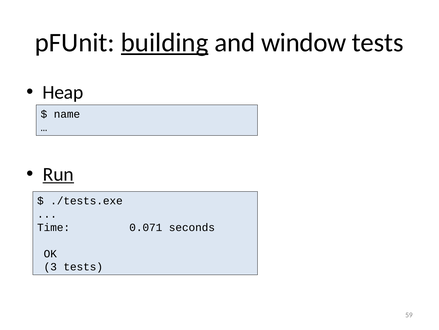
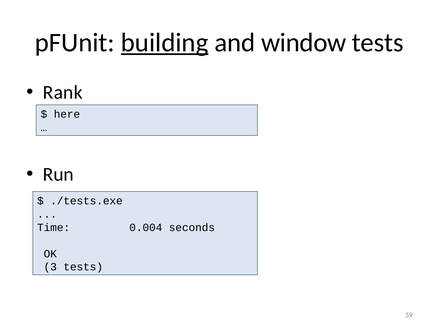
Heap: Heap -> Rank
name: name -> here
Run underline: present -> none
0.071: 0.071 -> 0.004
